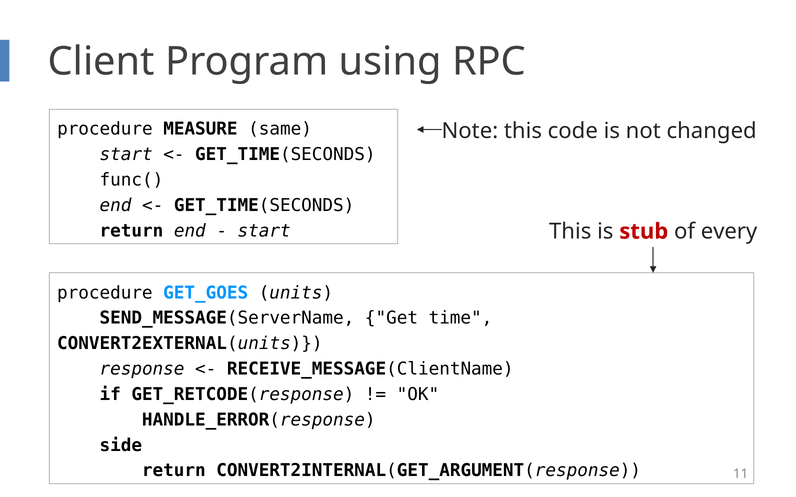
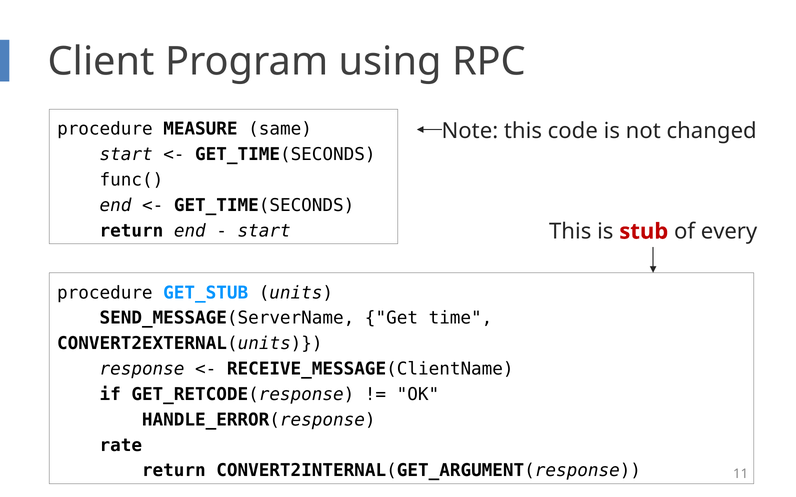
GET_GOES: GET_GOES -> GET_STUB
side: side -> rate
